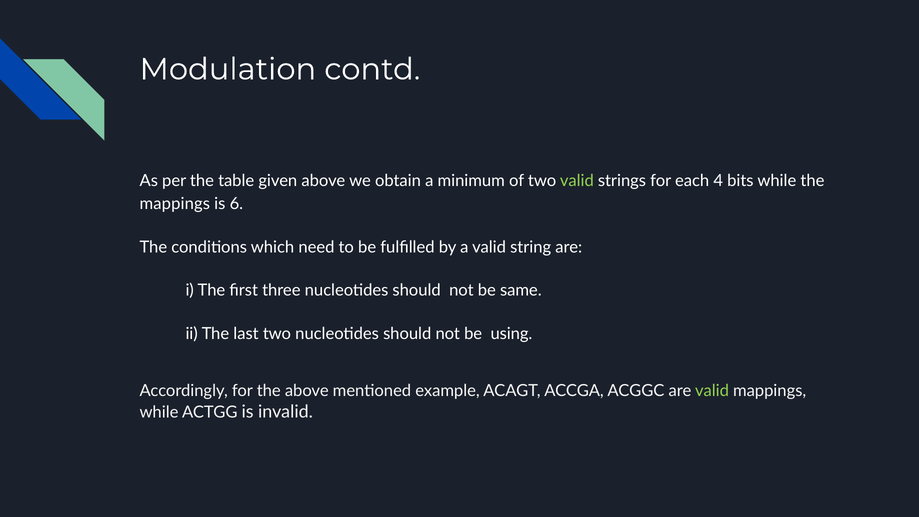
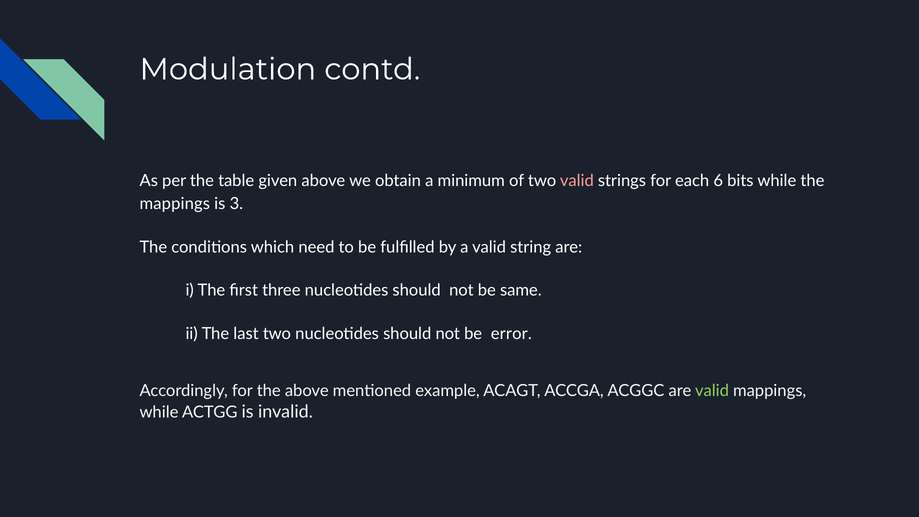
valid at (577, 181) colour: light green -> pink
4: 4 -> 6
6: 6 -> 3
using: using -> error
